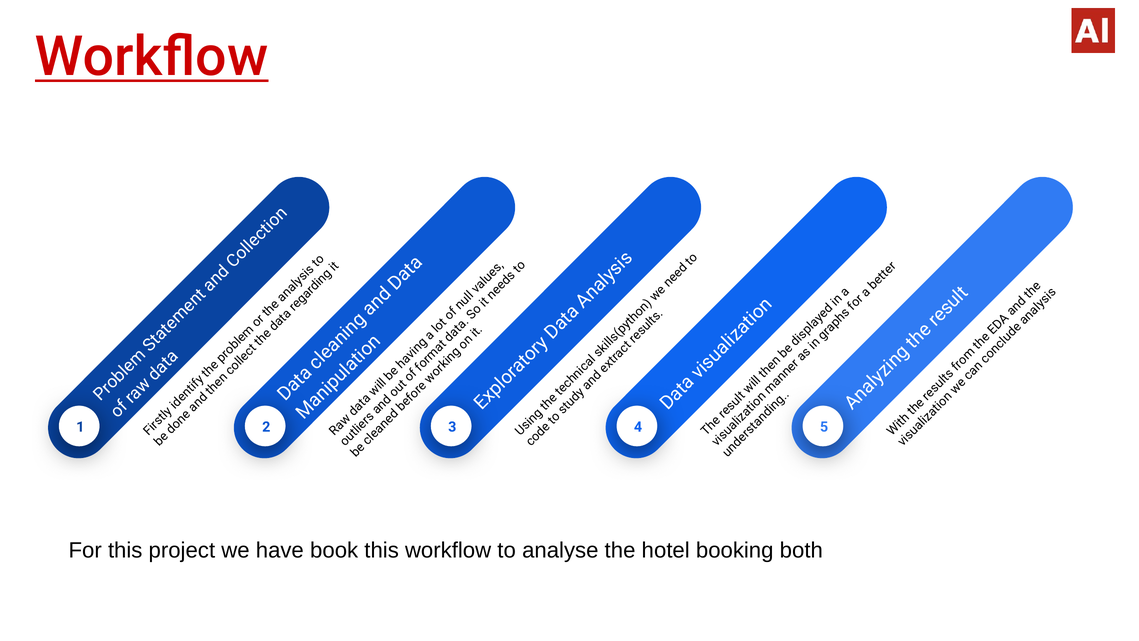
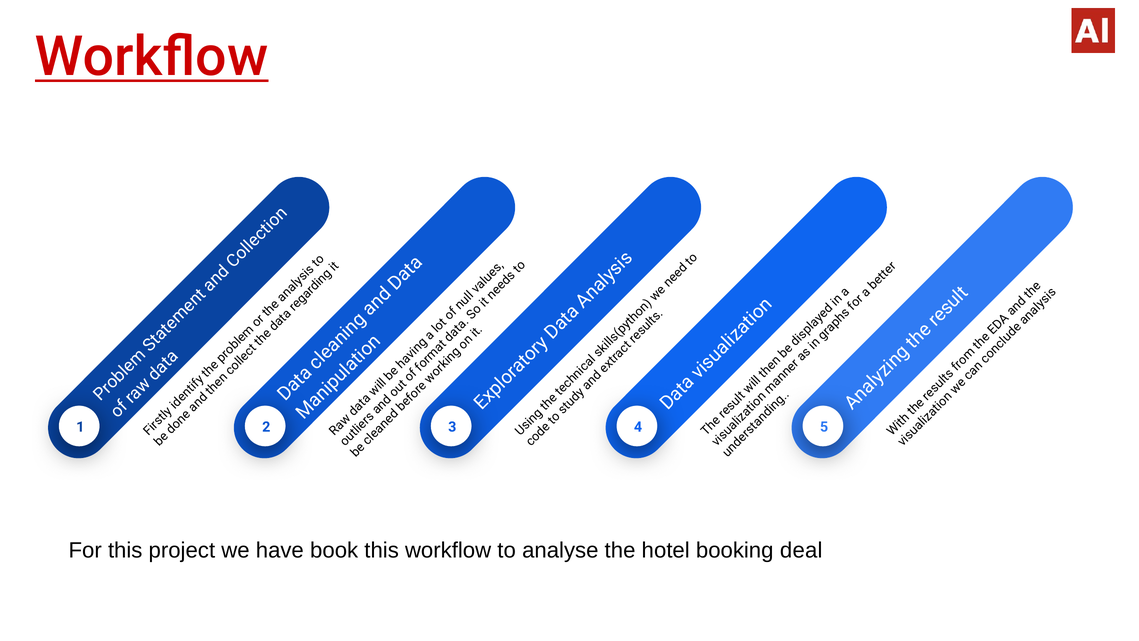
both: both -> deal
